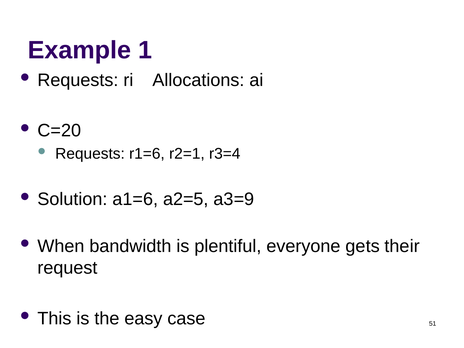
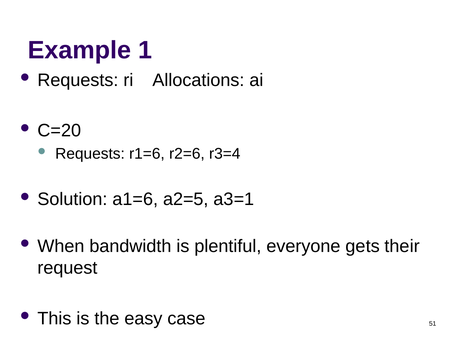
r2=1: r2=1 -> r2=6
a3=9: a3=9 -> a3=1
